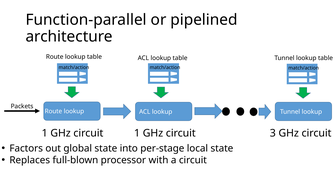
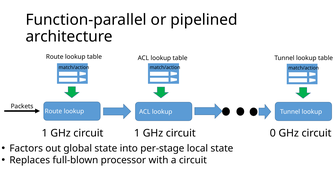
3: 3 -> 0
